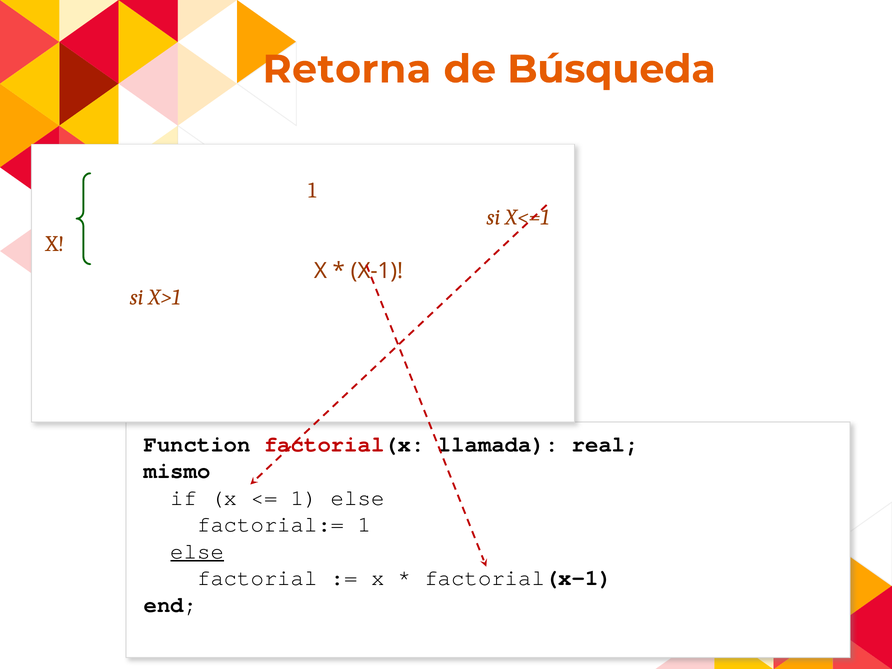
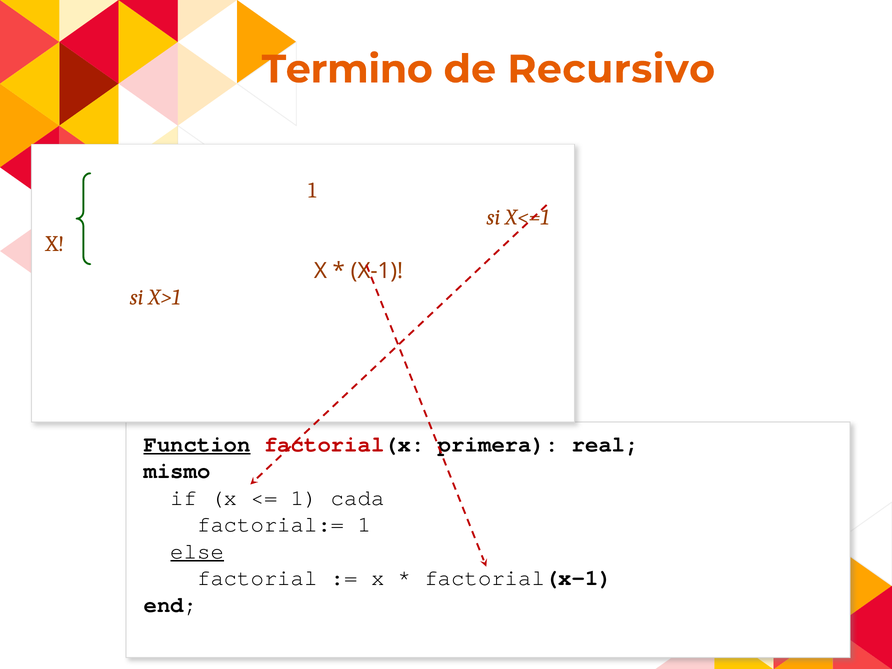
Retorna: Retorna -> Termino
Búsqueda: Búsqueda -> Recursivo
Function underline: none -> present
llamada: llamada -> primera
else at (358, 498): else -> cada
